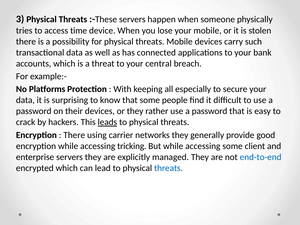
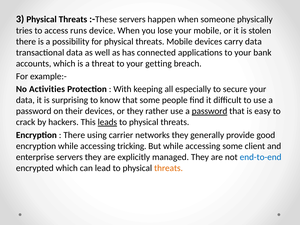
time: time -> runs
carry such: such -> data
central: central -> getting
Platforms: Platforms -> Activities
password at (210, 111) underline: none -> present
threats at (169, 168) colour: blue -> orange
